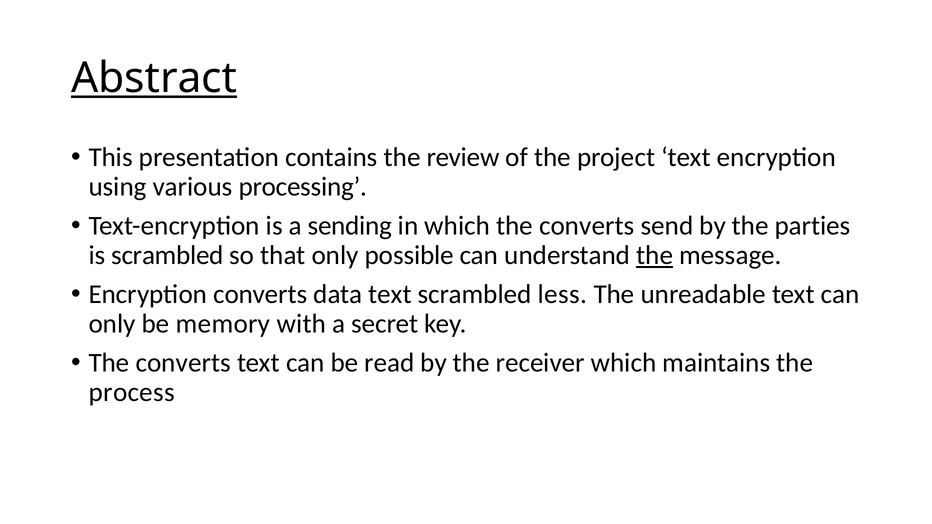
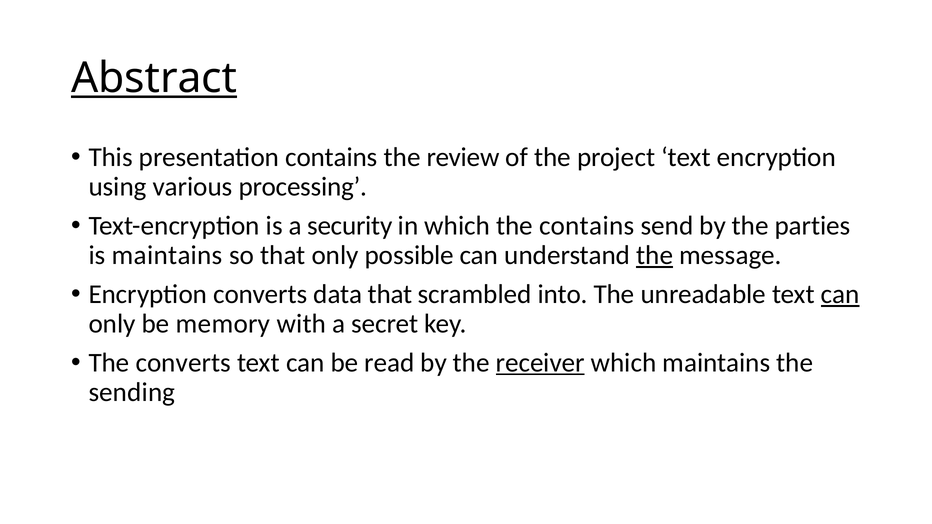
sending: sending -> security
which the converts: converts -> contains
is scrambled: scrambled -> maintains
data text: text -> that
less: less -> into
can at (840, 294) underline: none -> present
receiver underline: none -> present
process: process -> sending
